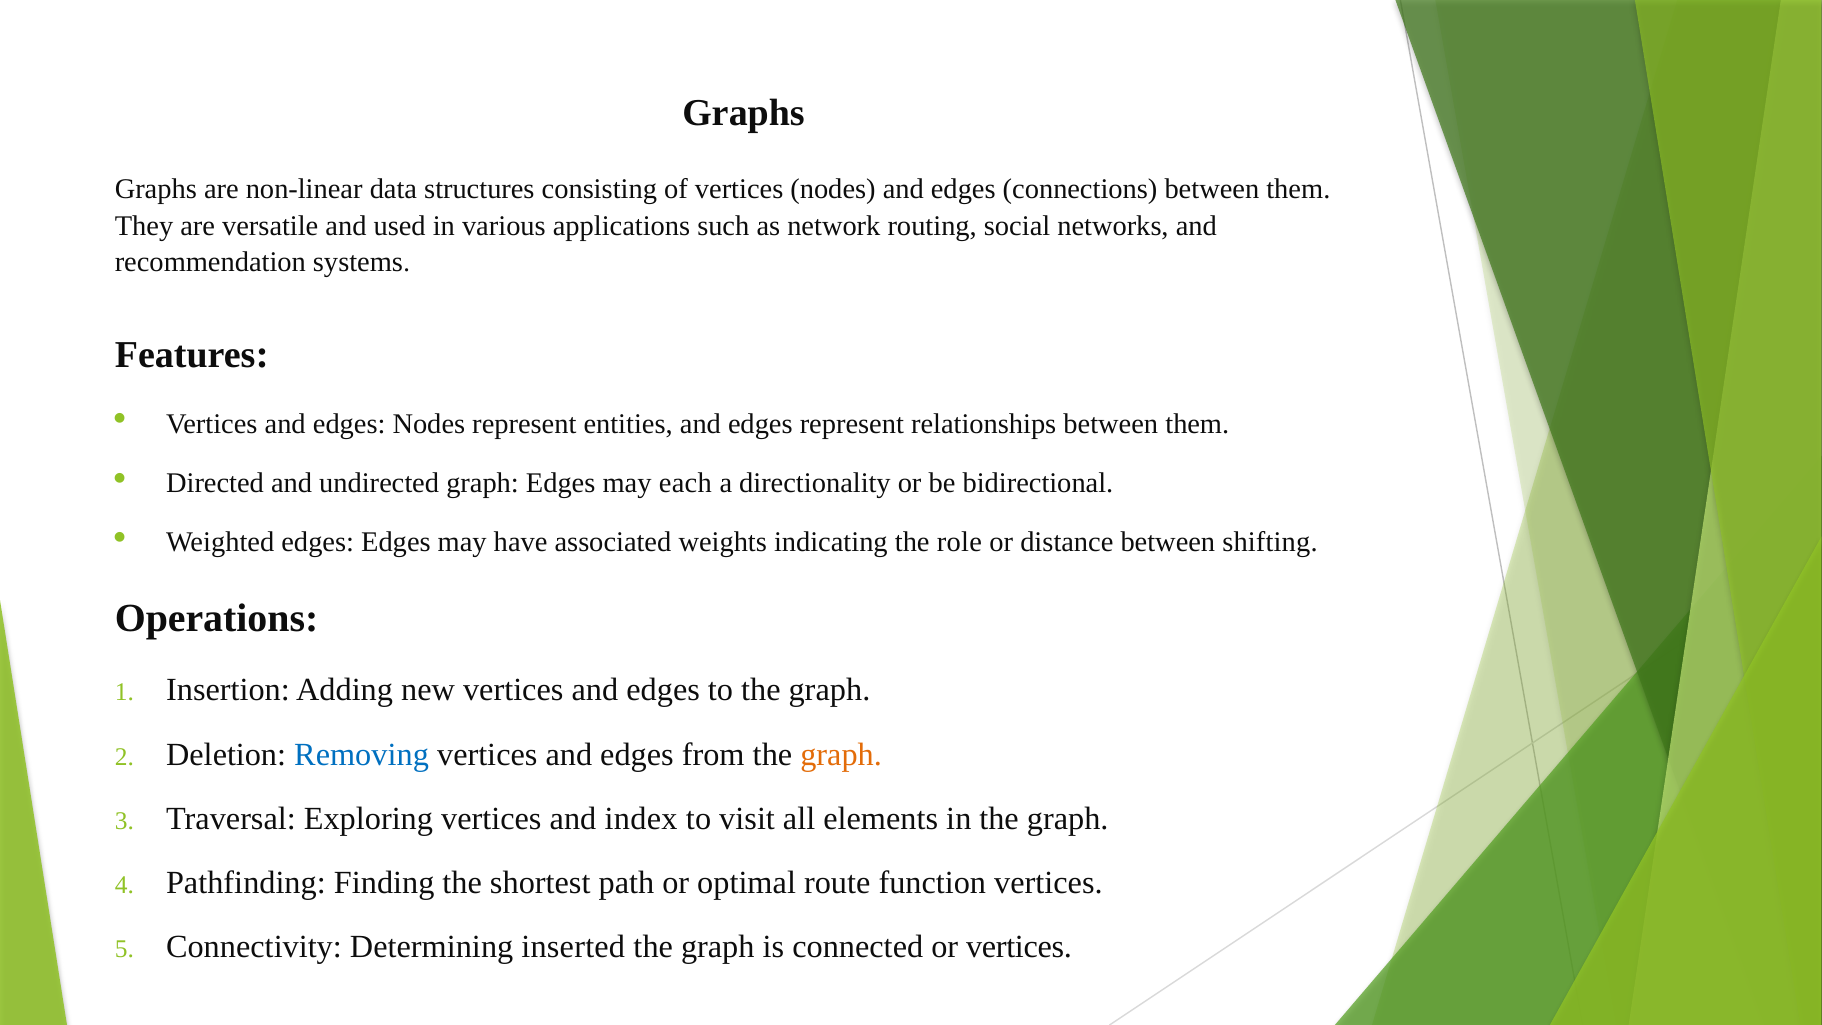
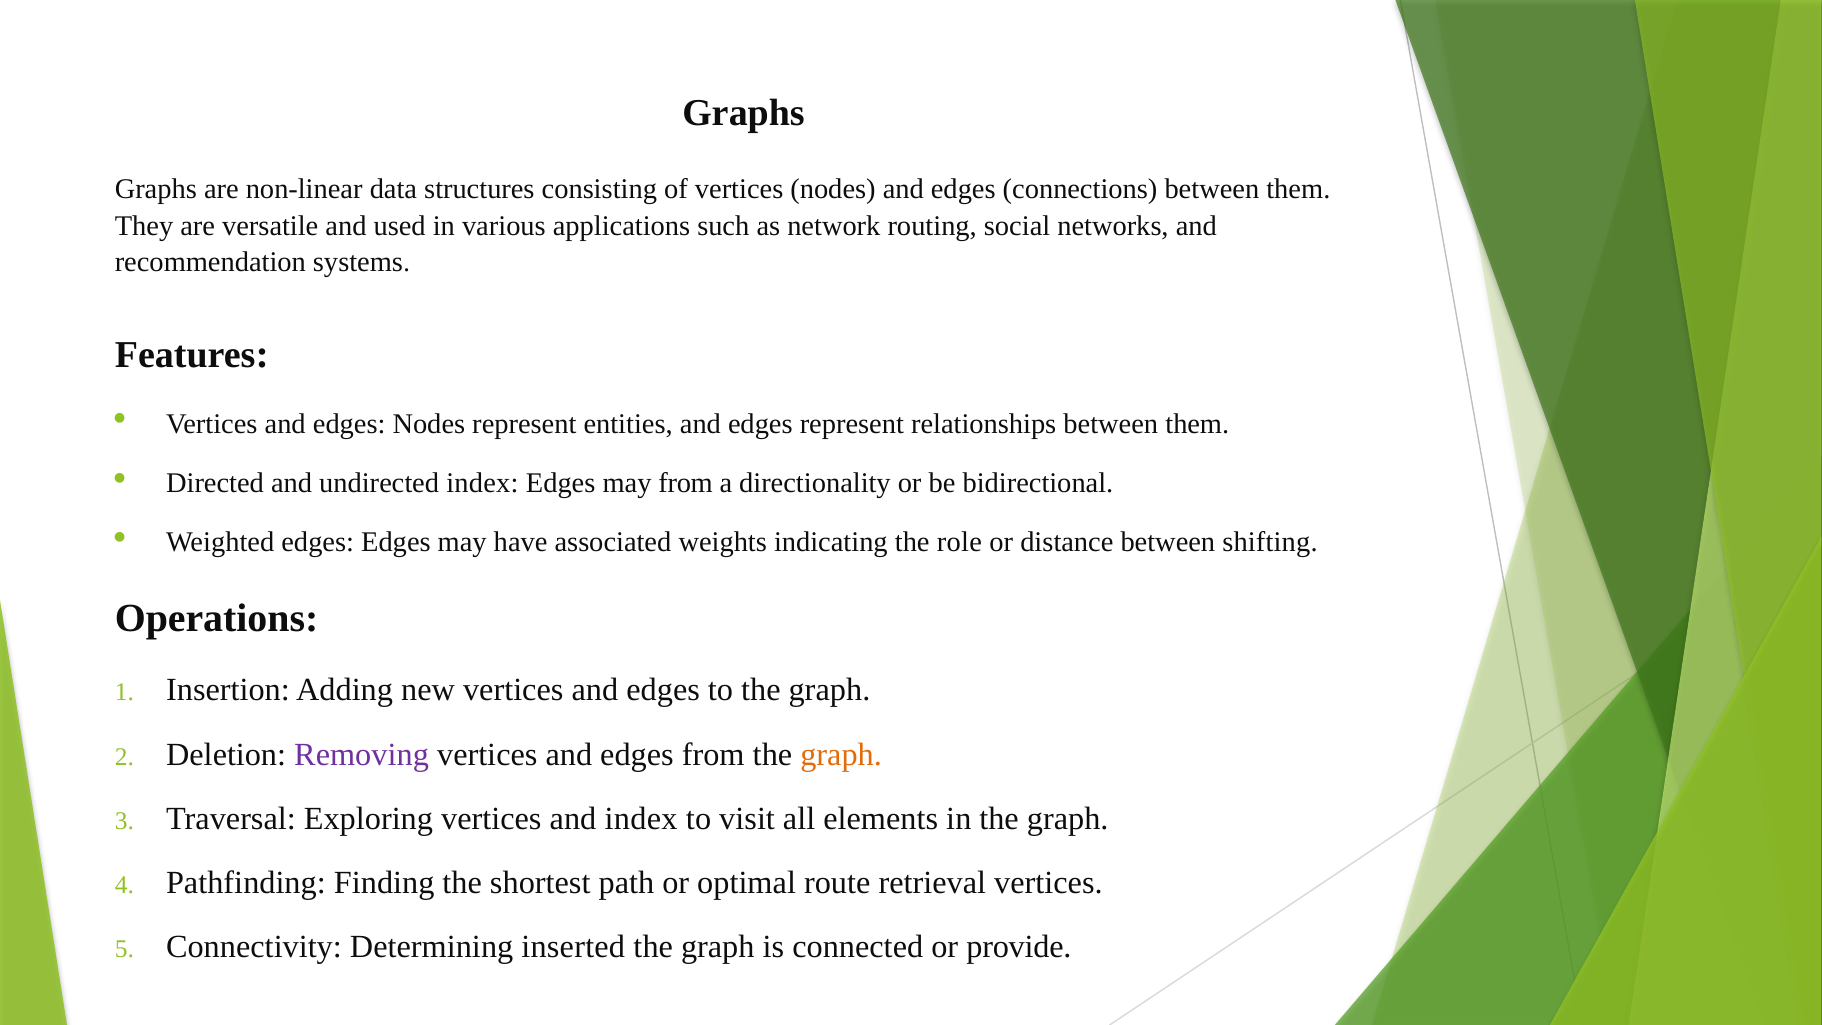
undirected graph: graph -> index
may each: each -> from
Removing colour: blue -> purple
function: function -> retrieval
or vertices: vertices -> provide
